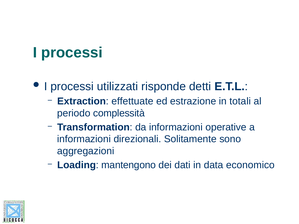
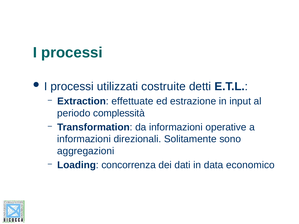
risponde: risponde -> costruite
totali: totali -> input
mantengono: mantengono -> concorrenza
